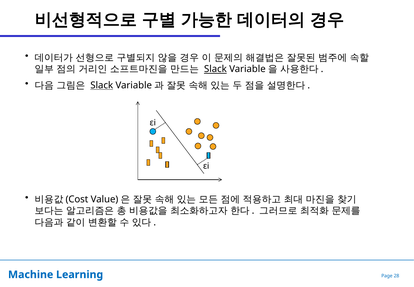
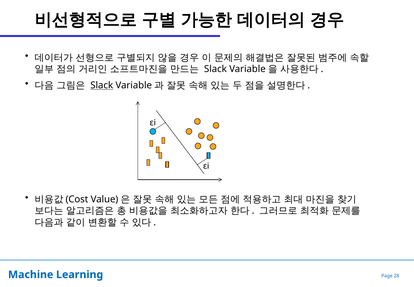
Slack at (215, 69) underline: present -> none
